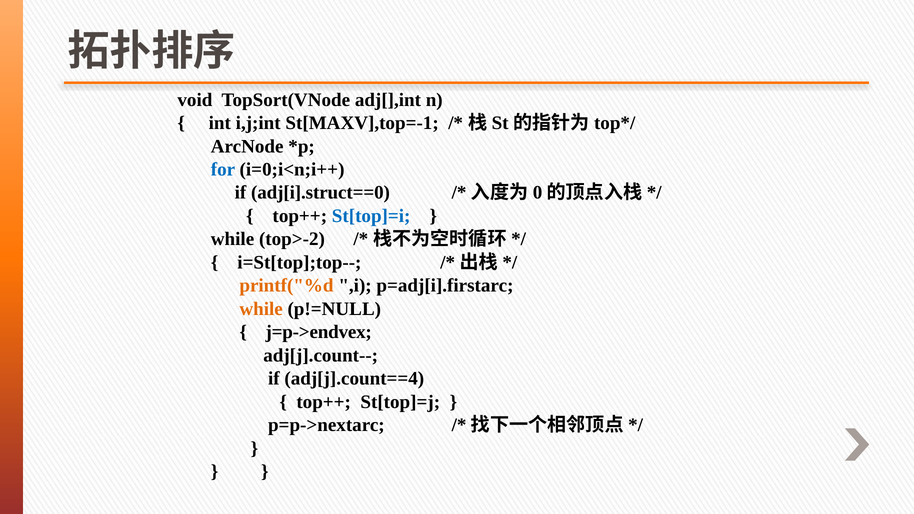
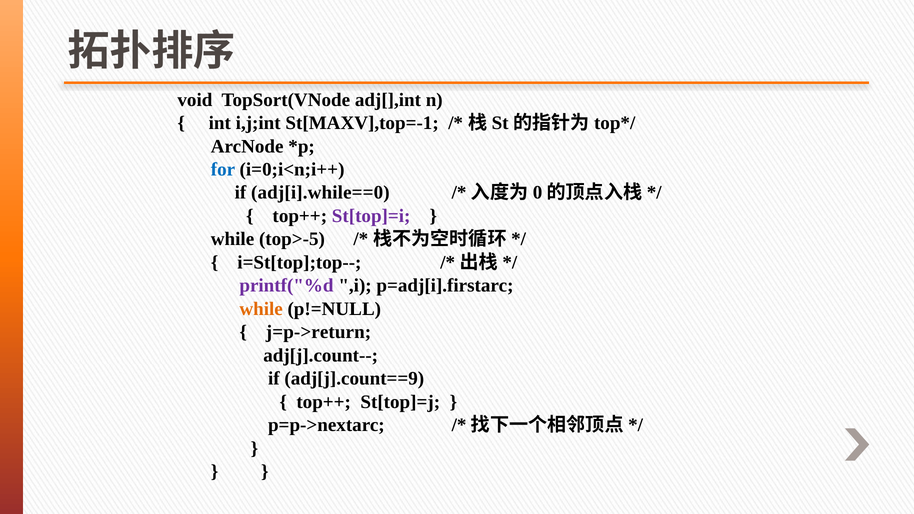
adj[i].struct==0: adj[i].struct==0 -> adj[i].while==0
St[top]=i colour: blue -> purple
top>-2: top>-2 -> top>-5
printf("%d colour: orange -> purple
j=p->endvex: j=p->endvex -> j=p->return
adj[j].count==4: adj[j].count==4 -> adj[j].count==9
